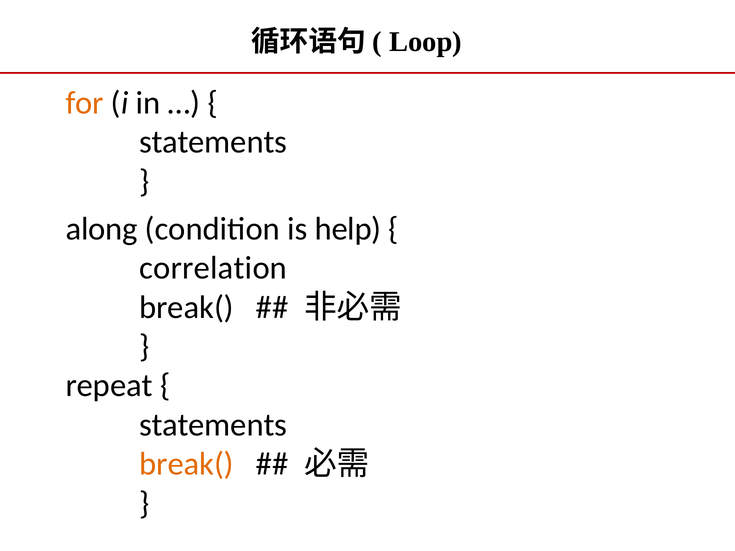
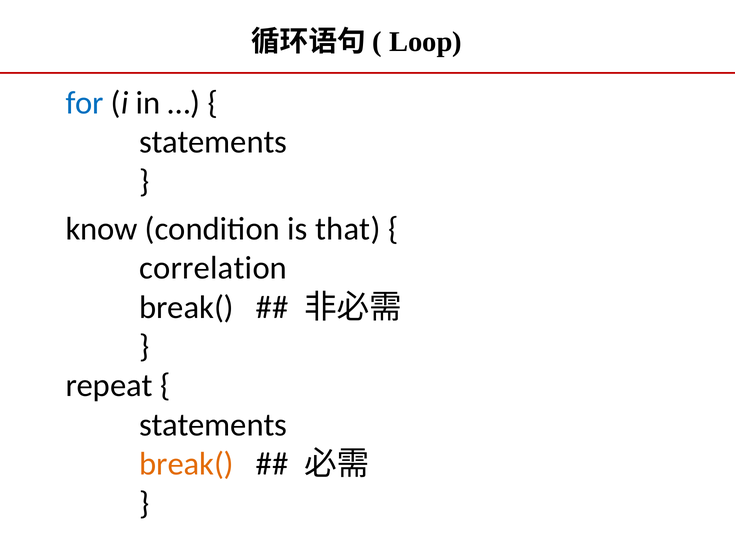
for colour: orange -> blue
along: along -> know
help: help -> that
